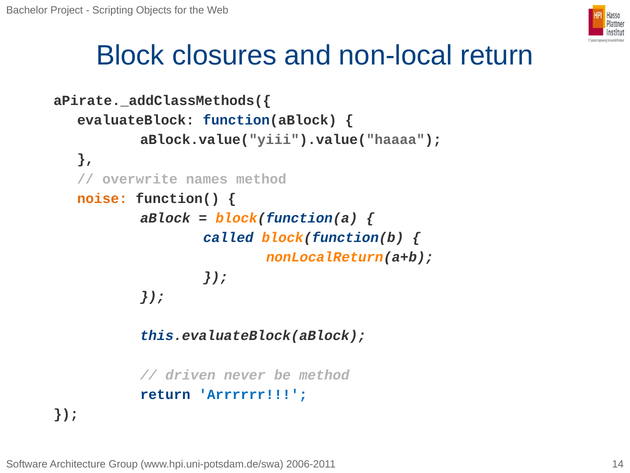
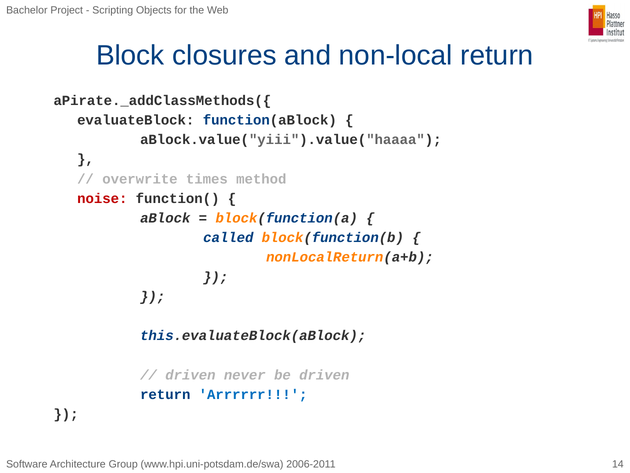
names: names -> times
noise colour: orange -> red
be method: method -> driven
